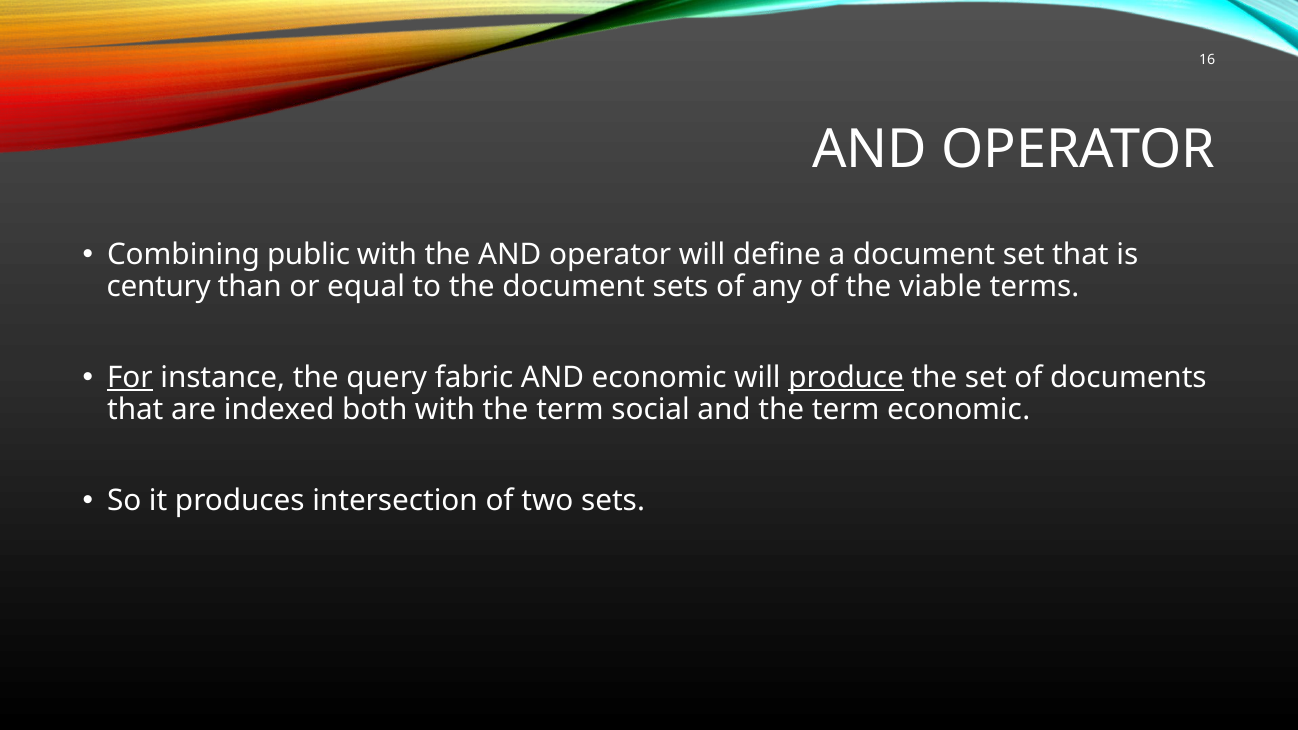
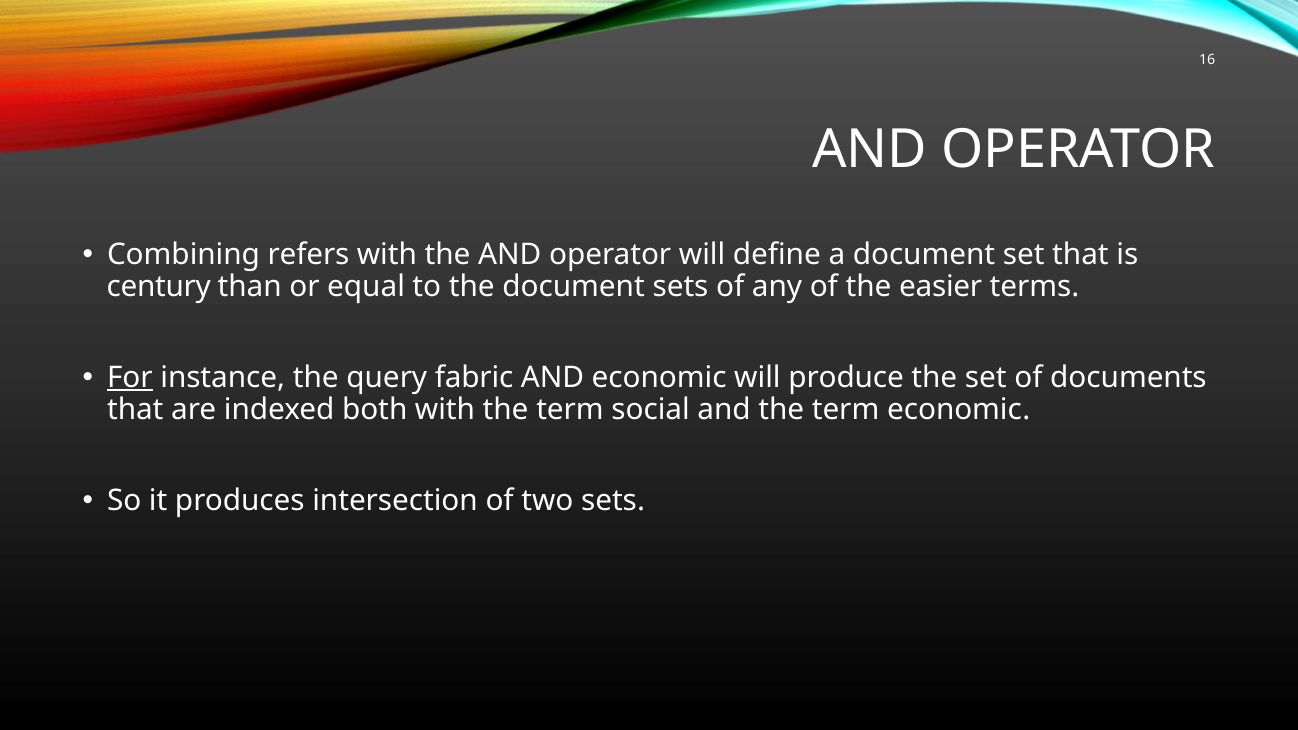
public: public -> refers
viable: viable -> easier
produce underline: present -> none
